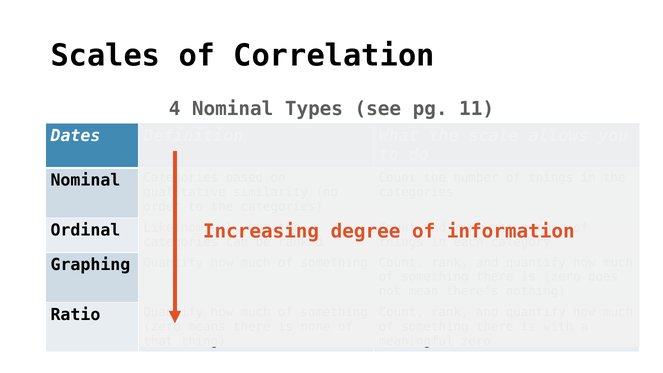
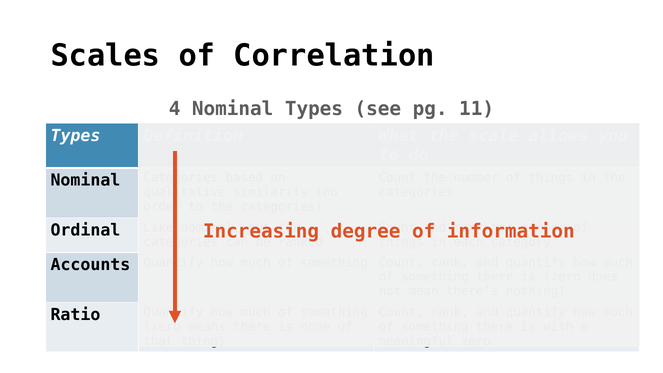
Dates at (75, 136): Dates -> Types
Graphing: Graphing -> Accounts
